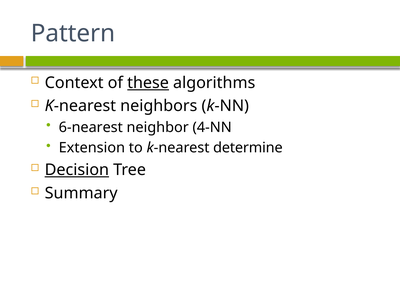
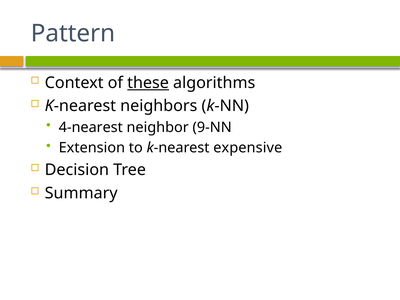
6-nearest: 6-nearest -> 4-nearest
4-NN: 4-NN -> 9-NN
determine: determine -> expensive
Decision underline: present -> none
